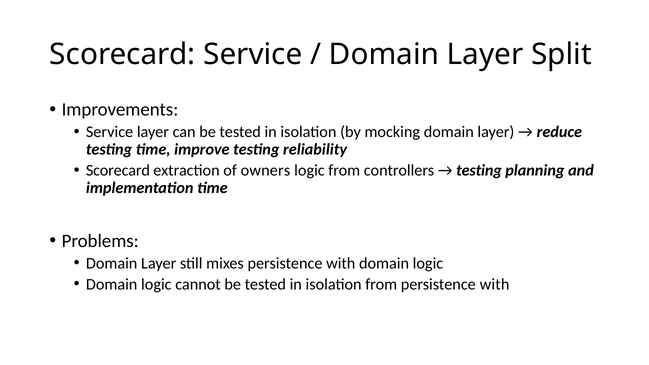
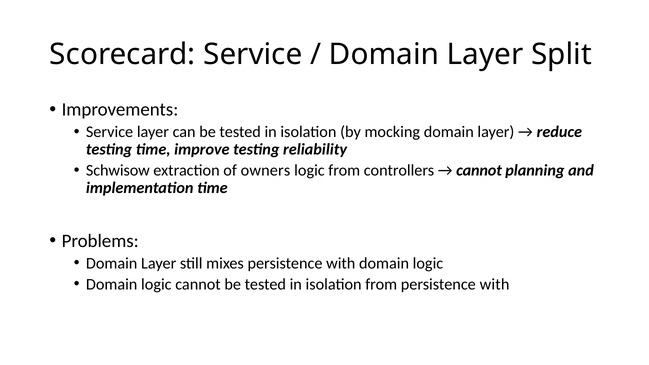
Scorecard at (118, 171): Scorecard -> Schwisow
testing at (479, 171): testing -> cannot
